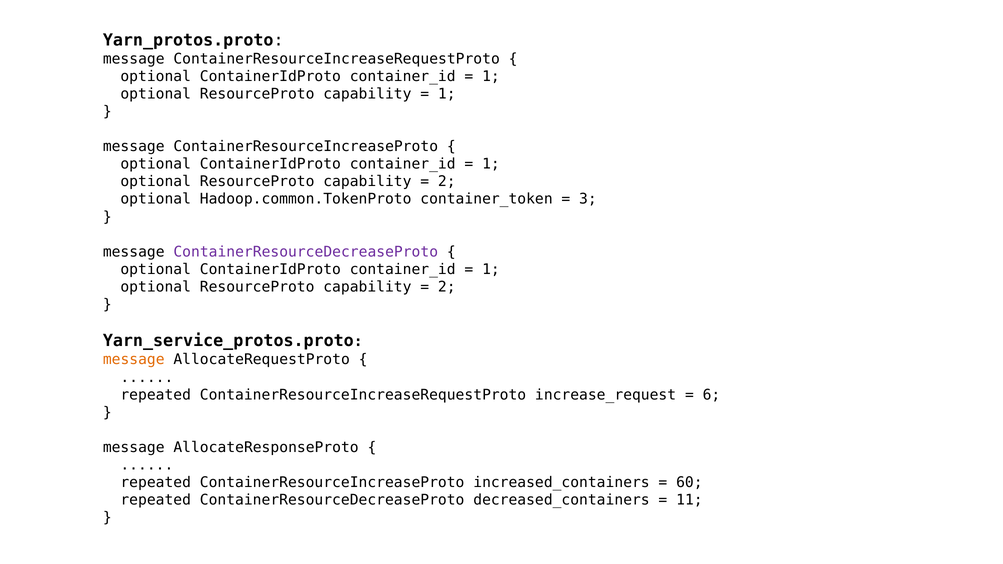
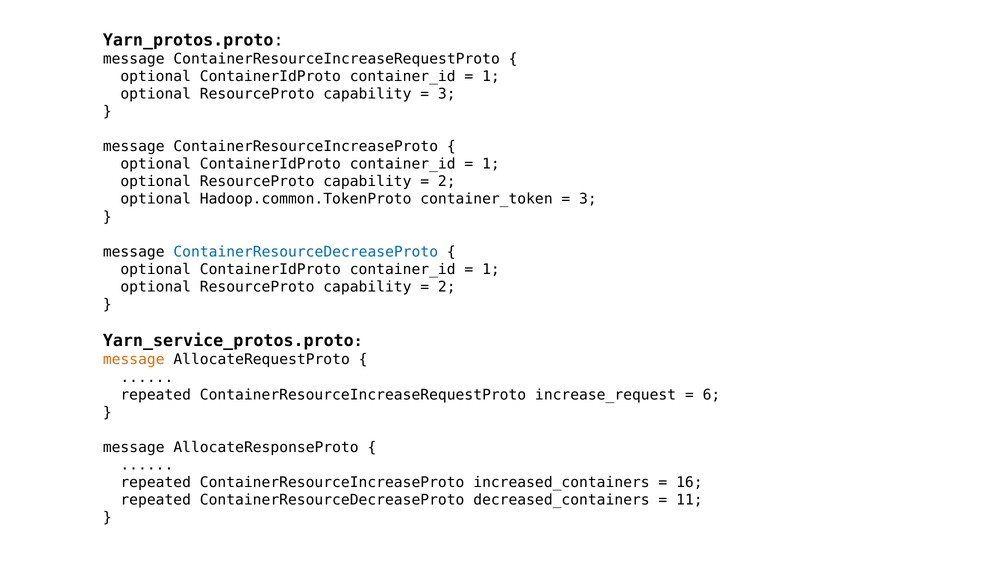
1 at (447, 94): 1 -> 3
ContainerResourceDecreaseProto at (306, 252) colour: purple -> blue
60: 60 -> 16
